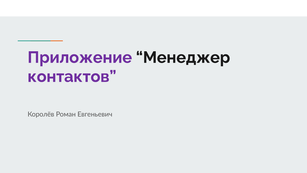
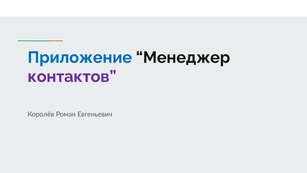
Приложение colour: purple -> blue
